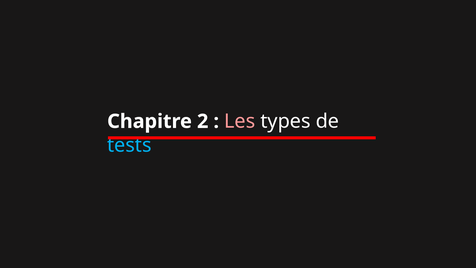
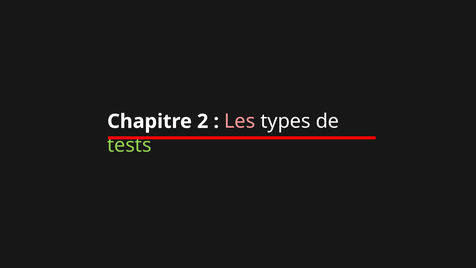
tests colour: light blue -> light green
